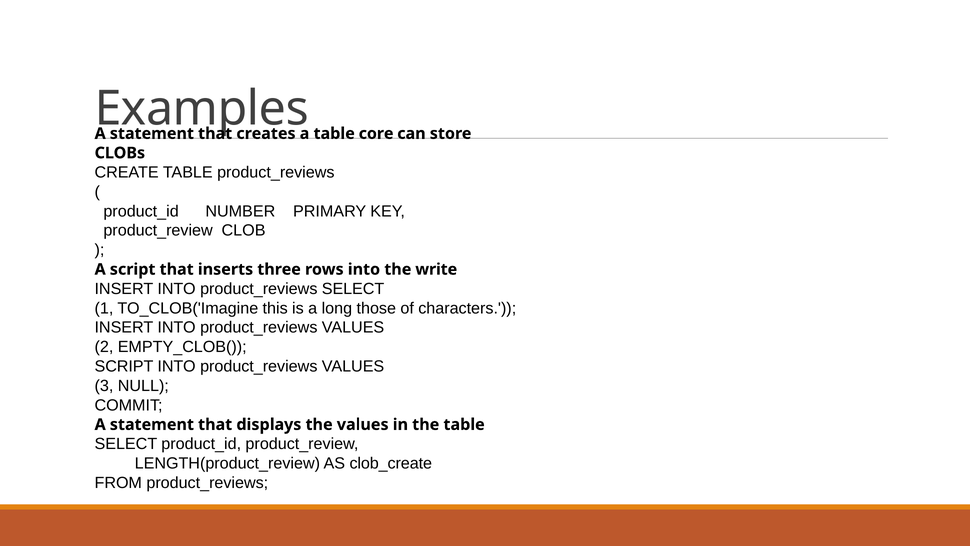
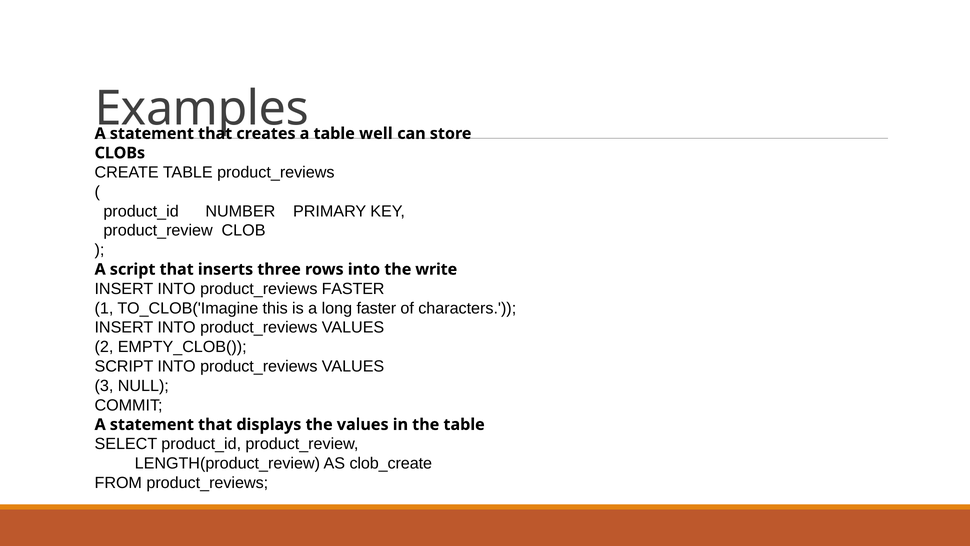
core: core -> well
product_reviews SELECT: SELECT -> FASTER
long those: those -> faster
